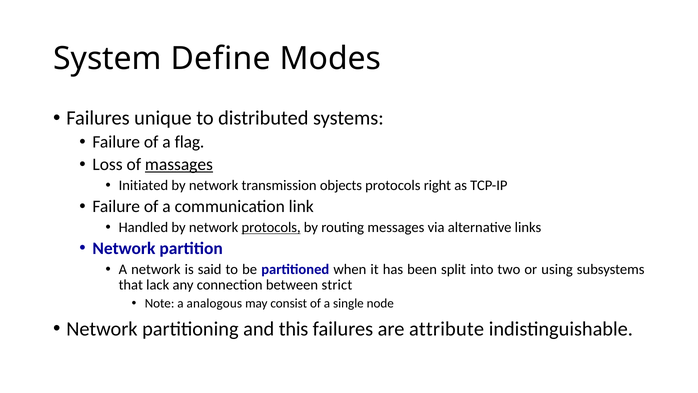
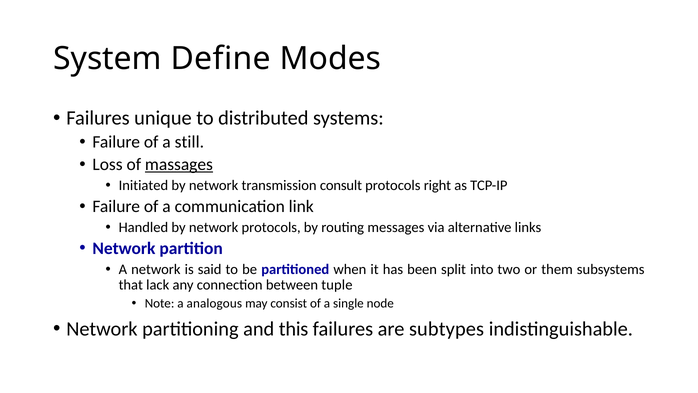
flag: flag -> still
objects: objects -> consult
protocols at (271, 227) underline: present -> none
using: using -> them
strict: strict -> tuple
attribute: attribute -> subtypes
